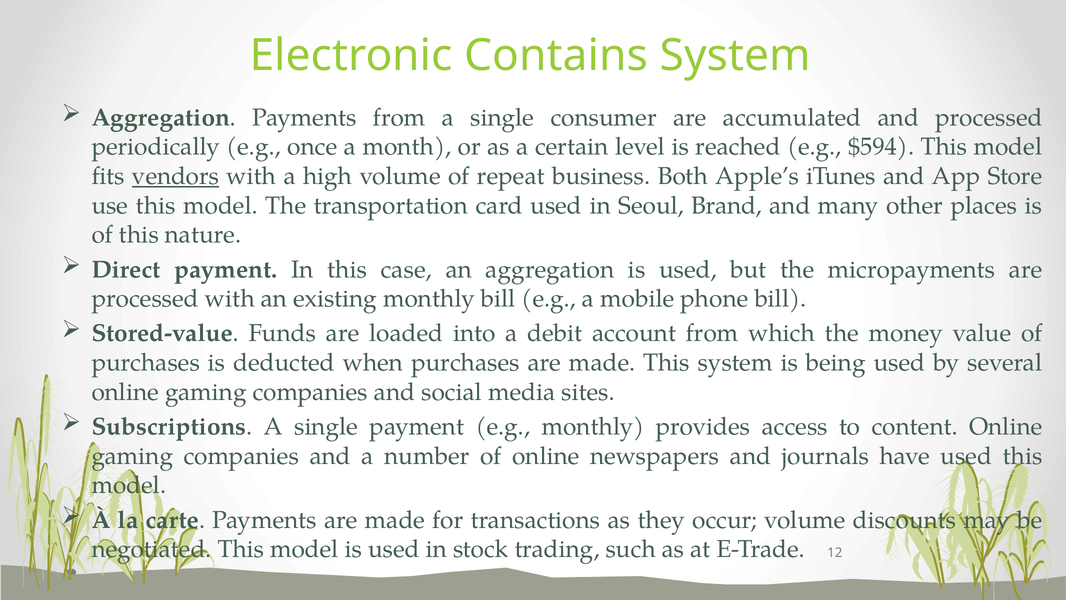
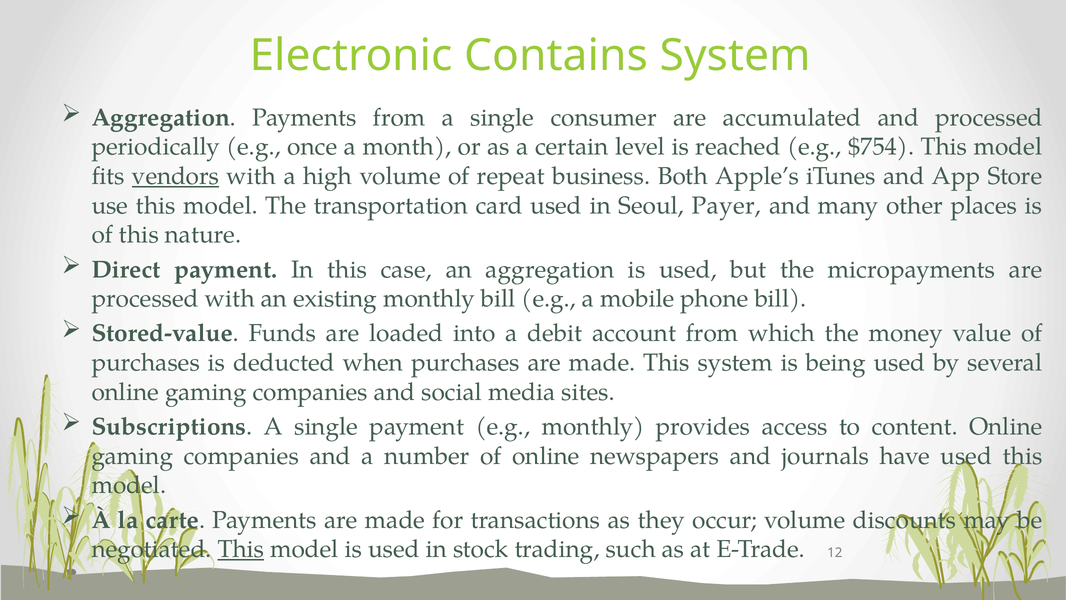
$594: $594 -> $754
Brand: Brand -> Payer
This at (241, 549) underline: none -> present
